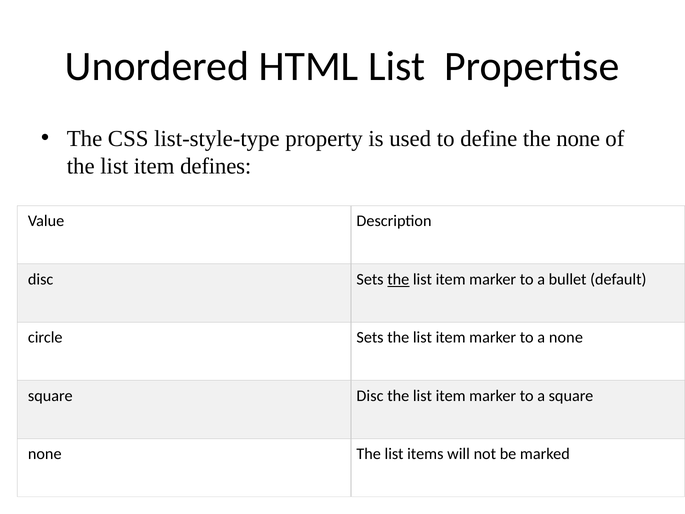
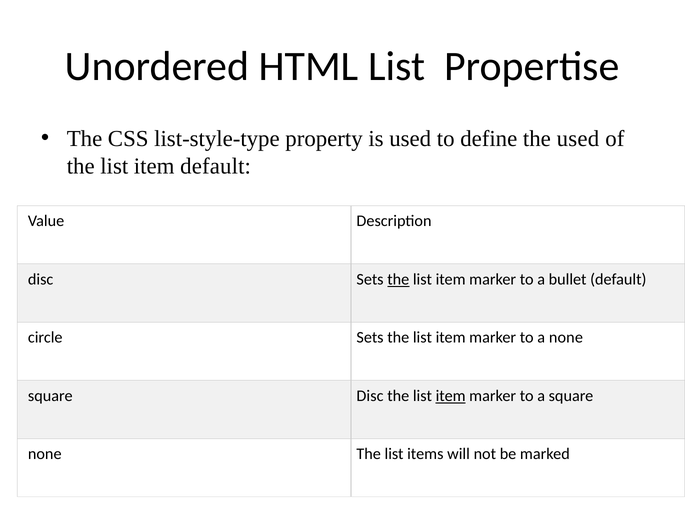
the none: none -> used
item defines: defines -> default
item at (451, 396) underline: none -> present
